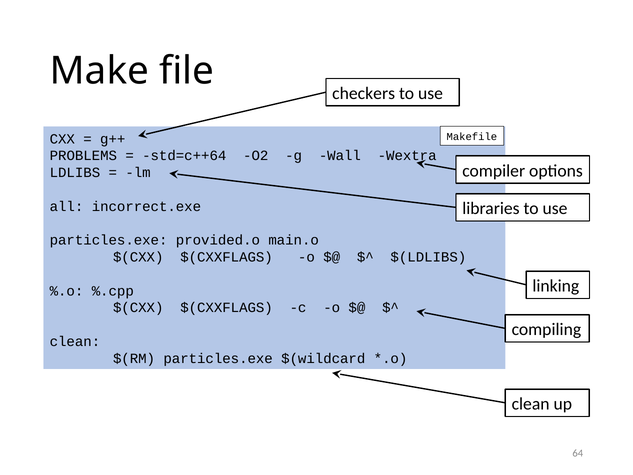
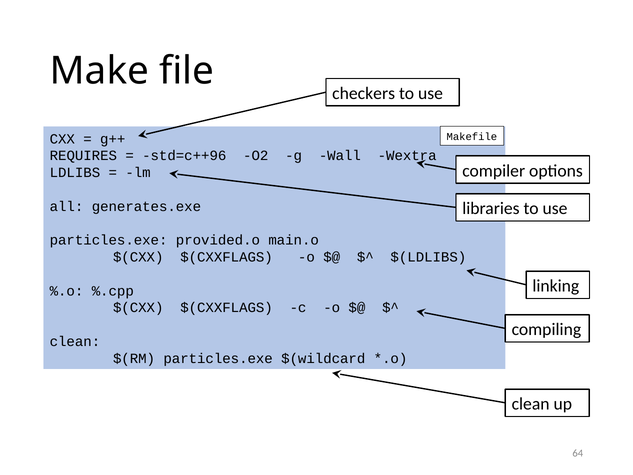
PROBLEMS: PROBLEMS -> REQUIRES
std=c++64: std=c++64 -> std=c++96
incorrect.exe: incorrect.exe -> generates.exe
